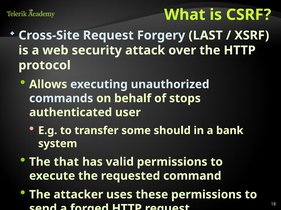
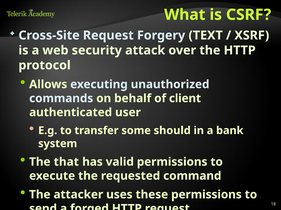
LAST: LAST -> TEXT
stops: stops -> client
